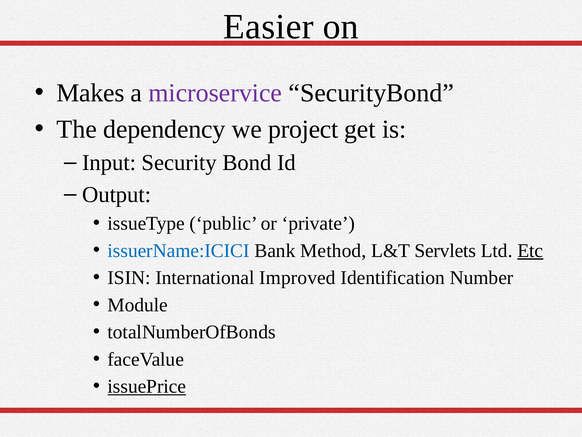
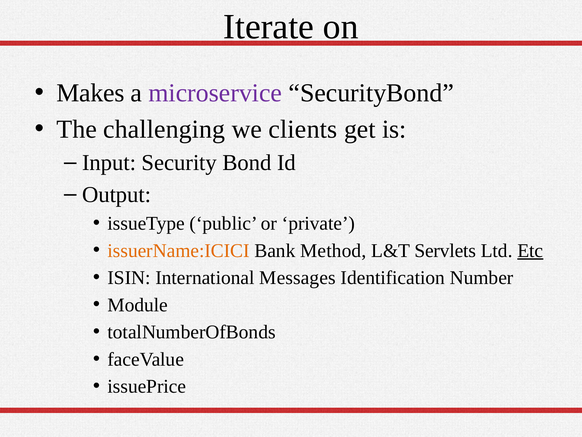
Easier: Easier -> Iterate
dependency: dependency -> challenging
project: project -> clients
issuerName:ICICI colour: blue -> orange
Improved: Improved -> Messages
issuePrice underline: present -> none
